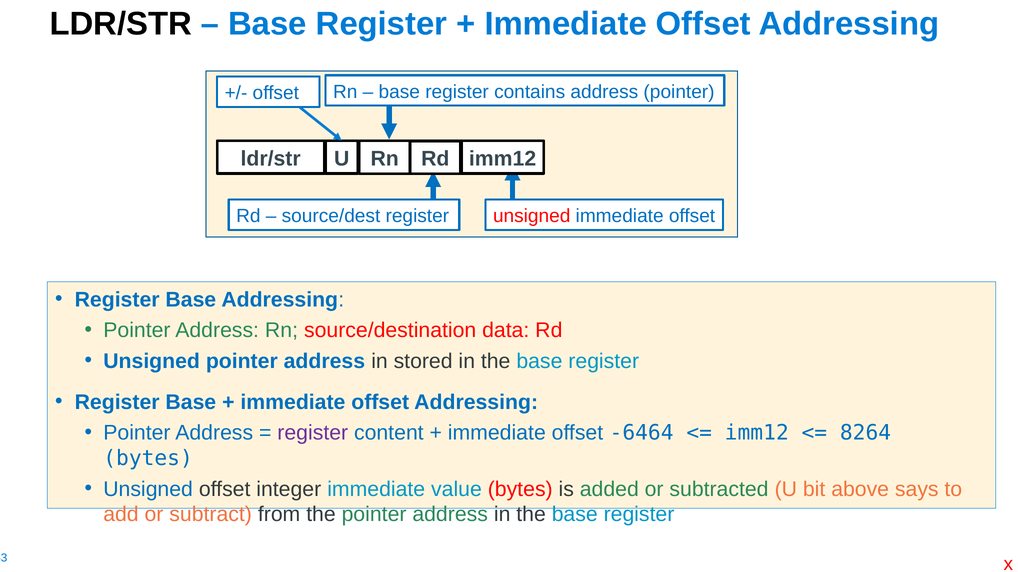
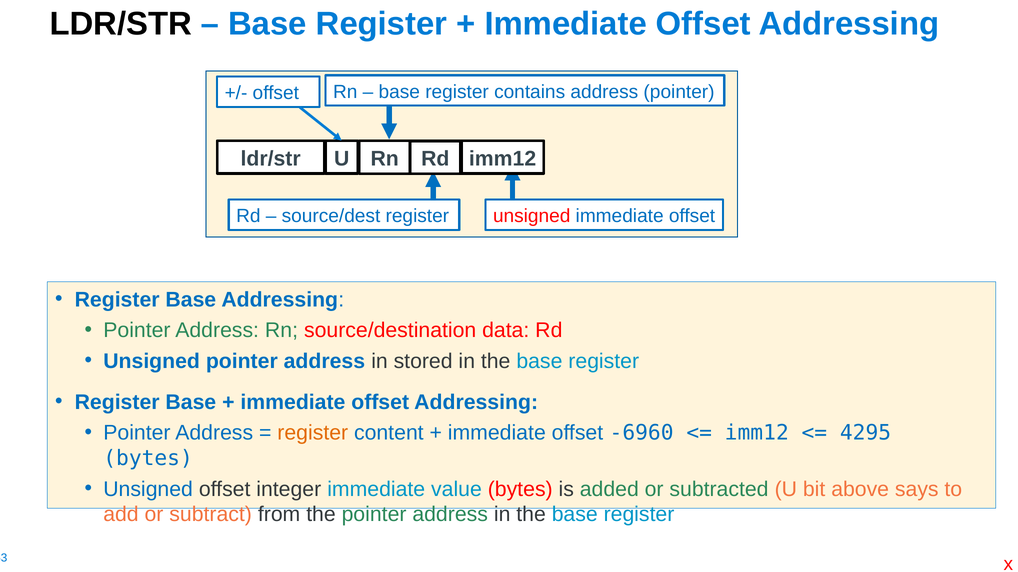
register at (313, 433) colour: purple -> orange
-6464: -6464 -> -6960
8264: 8264 -> 4295
